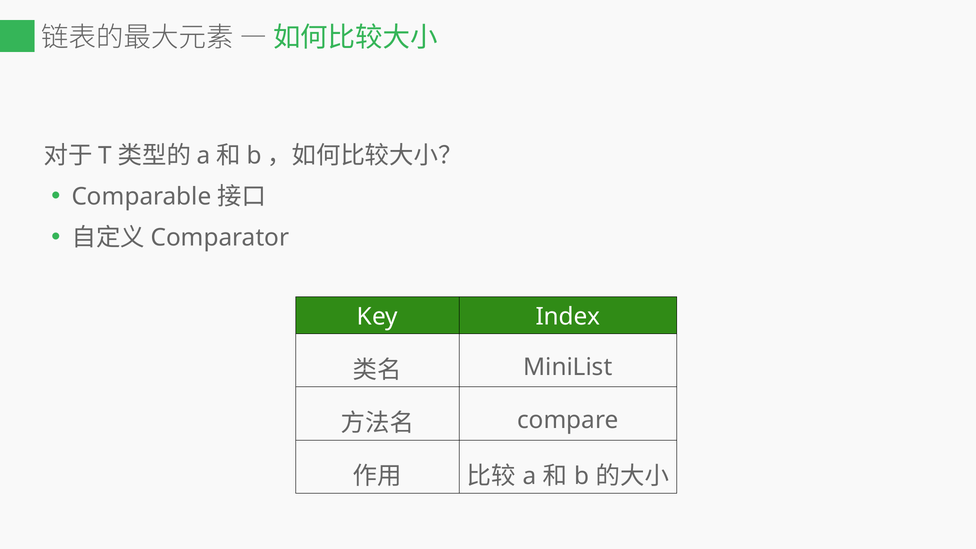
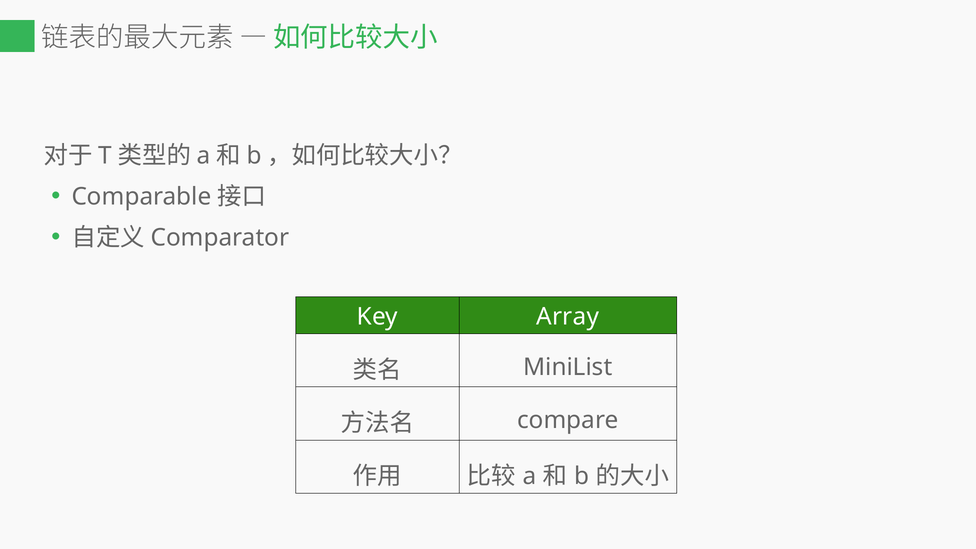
Index: Index -> Array
